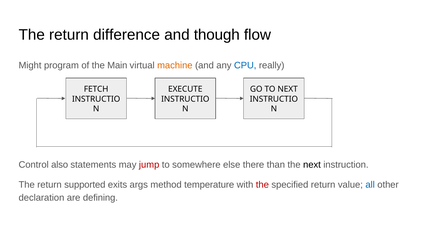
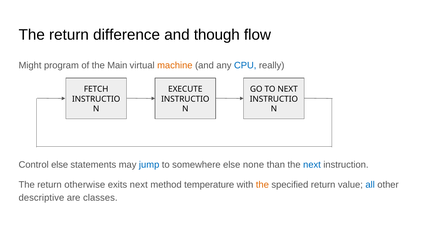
Control also: also -> else
jump colour: red -> blue
there: there -> none
next at (312, 165) colour: black -> blue
supported: supported -> otherwise
exits args: args -> next
the at (262, 185) colour: red -> orange
declaration: declaration -> descriptive
defining: defining -> classes
